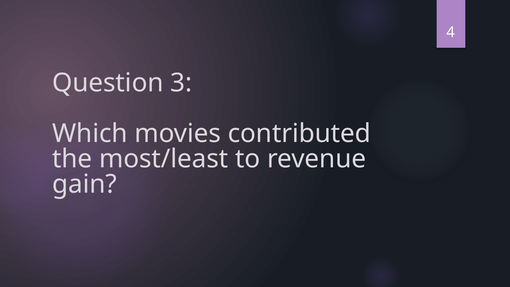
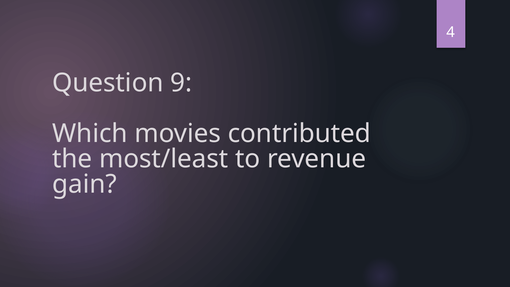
3: 3 -> 9
